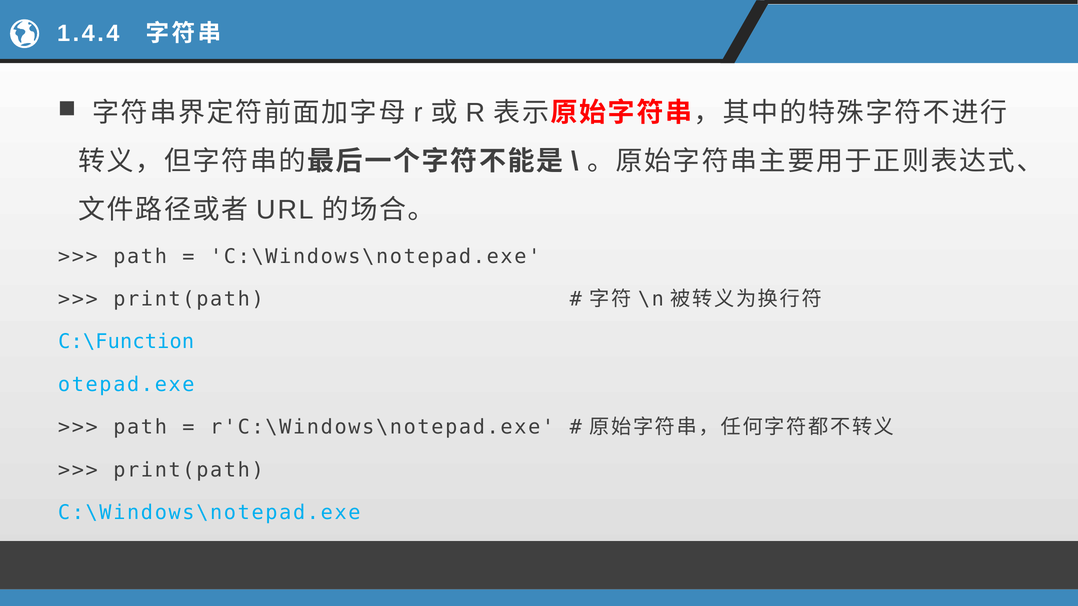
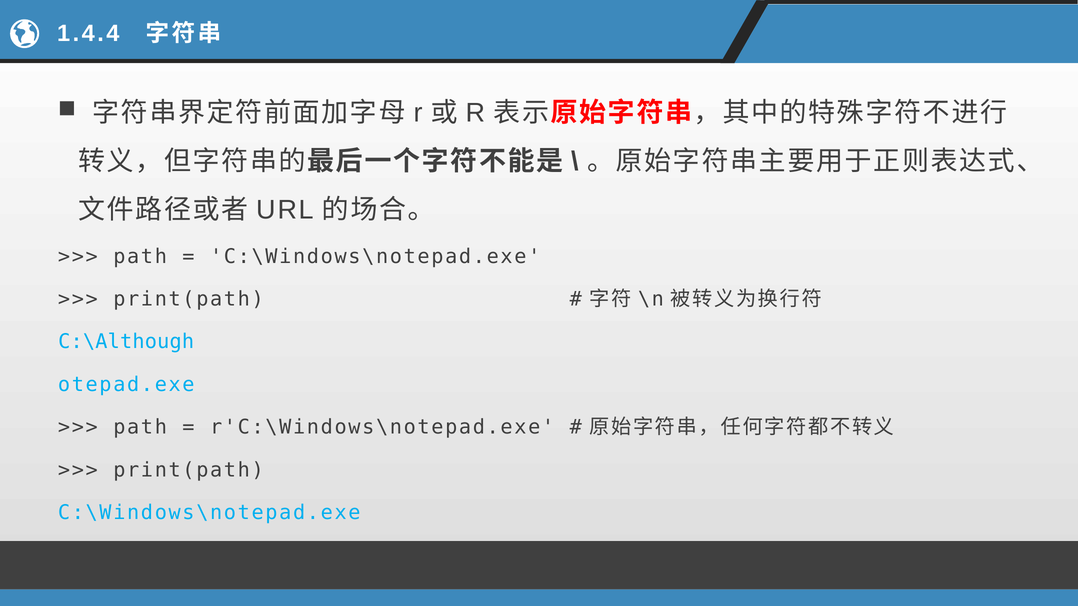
C:\Function: C:\Function -> C:\Although
